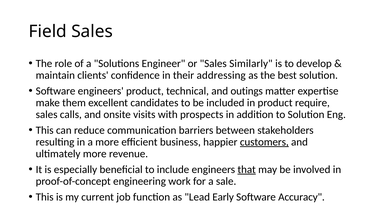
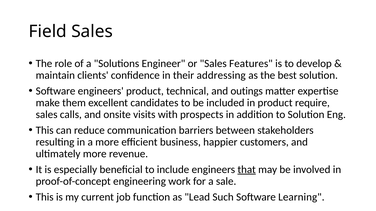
Similarly: Similarly -> Features
customers underline: present -> none
Early: Early -> Such
Accuracy: Accuracy -> Learning
